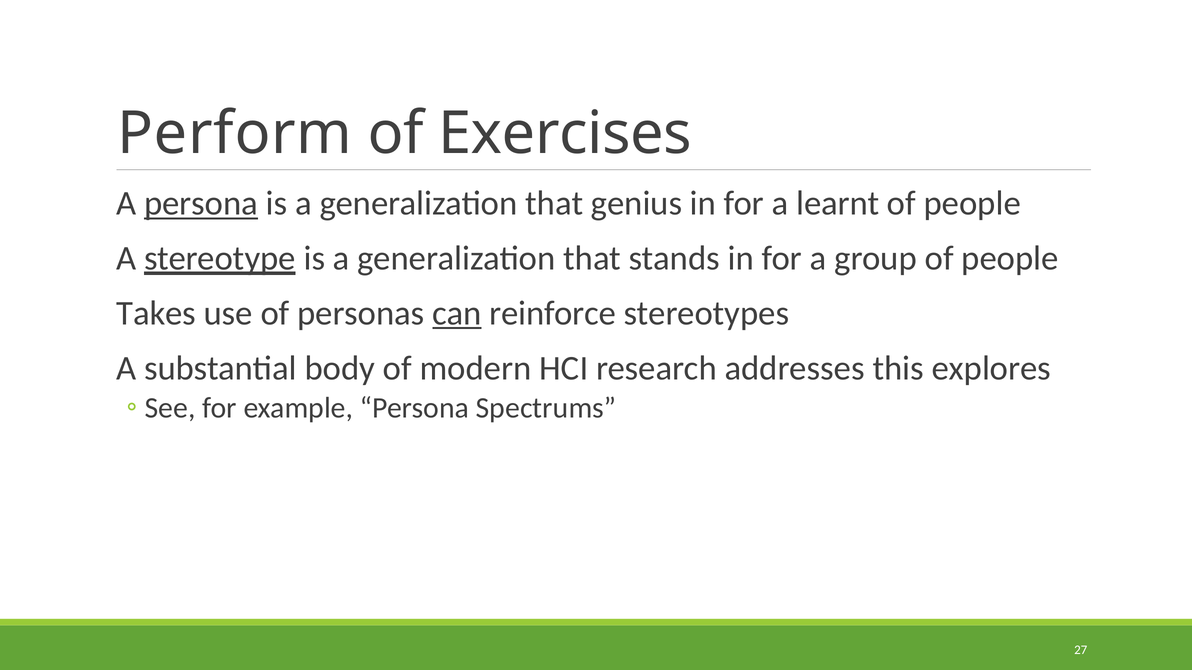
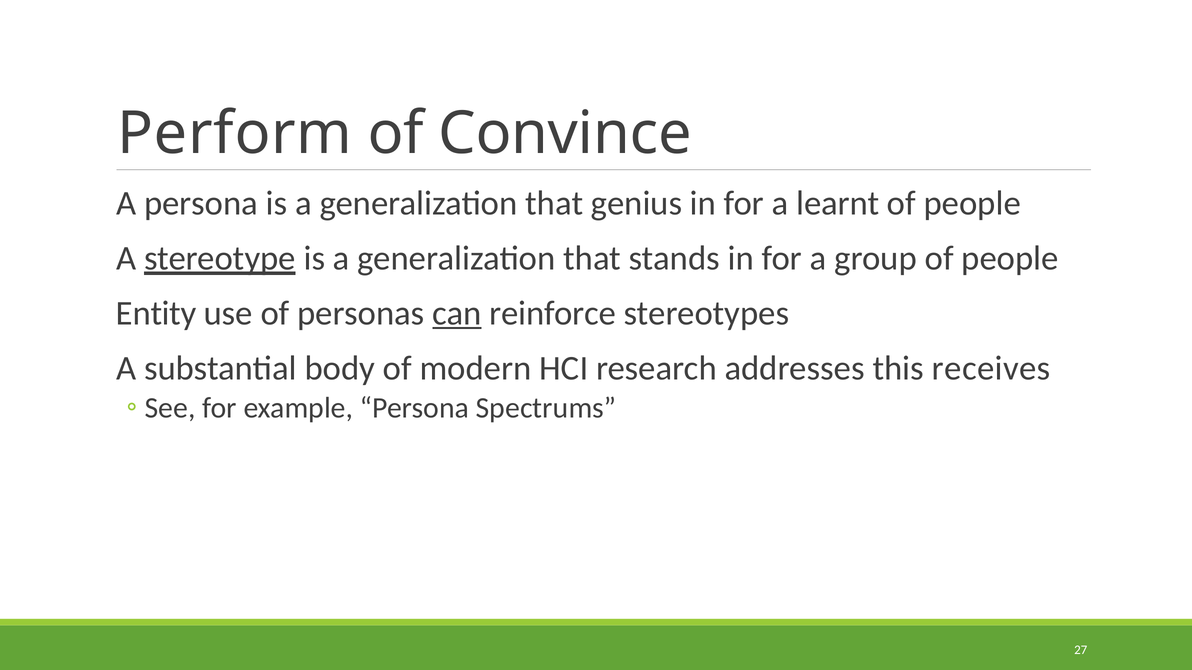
Exercises: Exercises -> Convince
persona at (201, 204) underline: present -> none
Takes: Takes -> Entity
explores: explores -> receives
